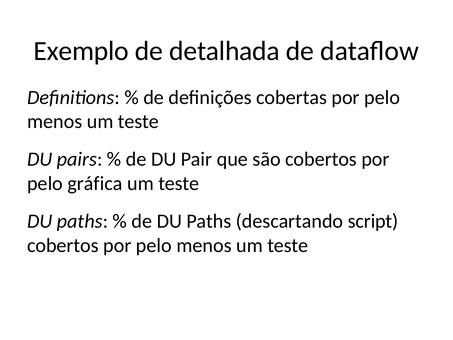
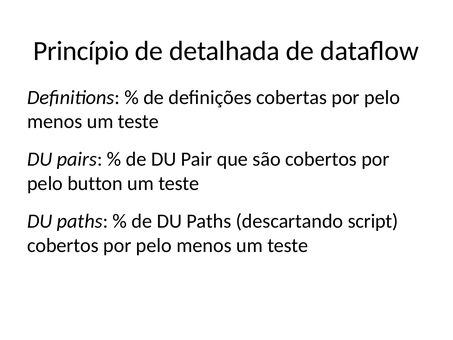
Exemplo: Exemplo -> Princípio
gráfica: gráfica -> button
